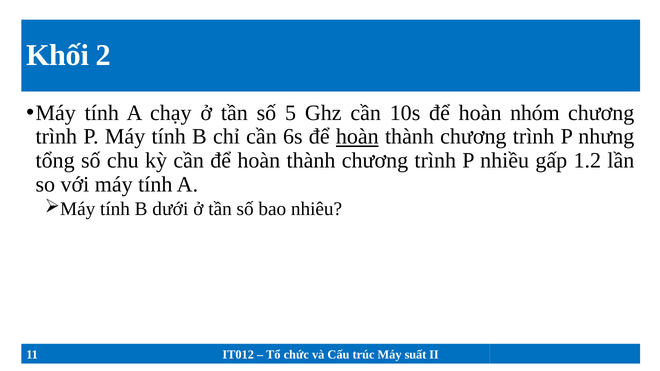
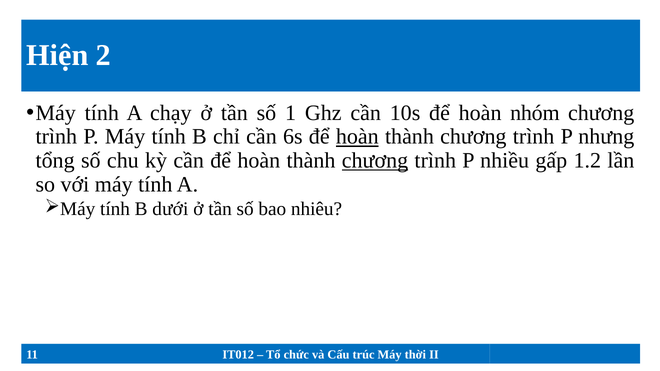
Khối: Khối -> Hiện
5: 5 -> 1
chương at (375, 161) underline: none -> present
suất: suất -> thời
